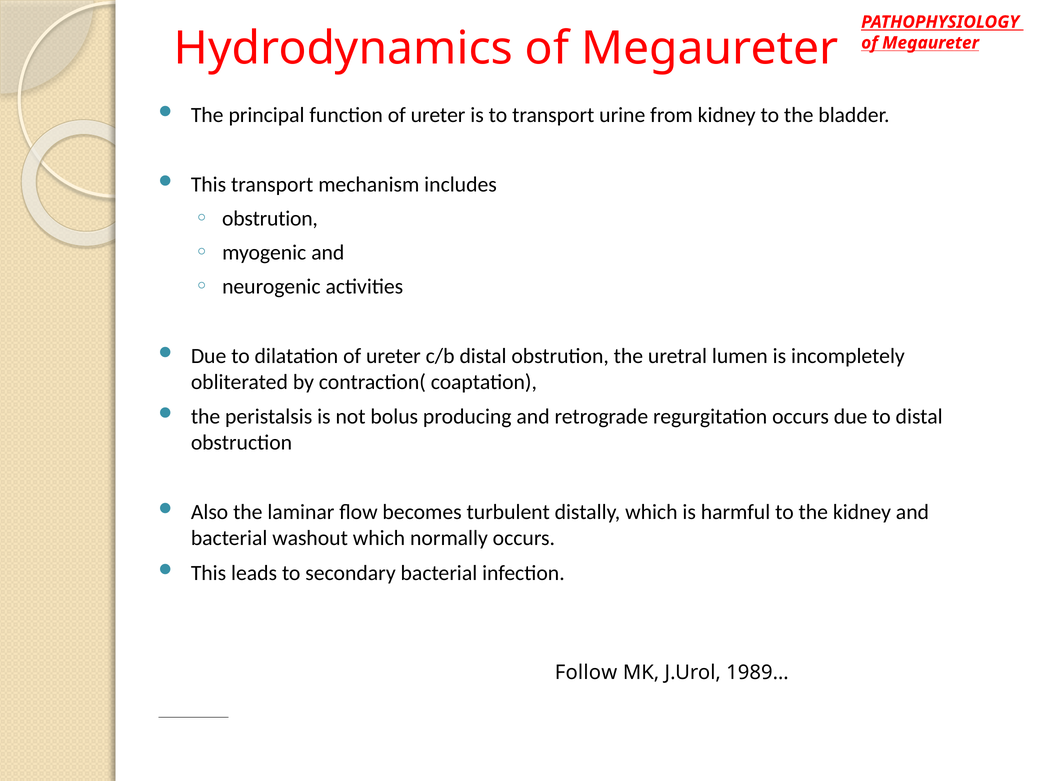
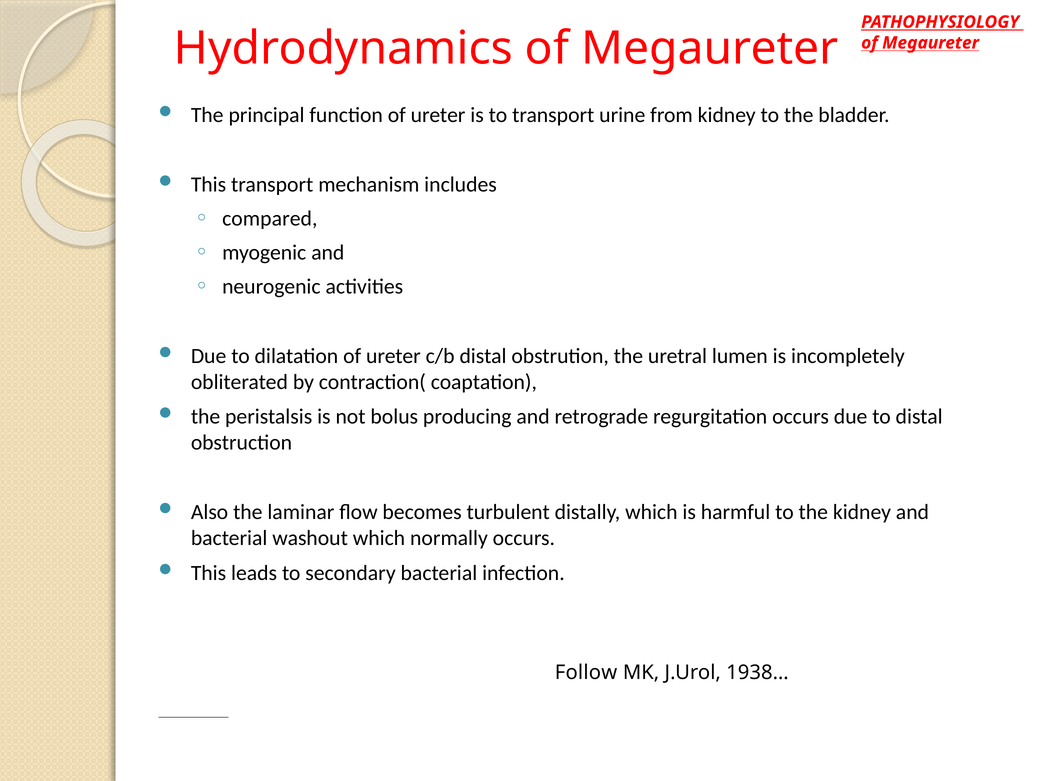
obstrution at (270, 219): obstrution -> compared
1989…: 1989… -> 1938…
